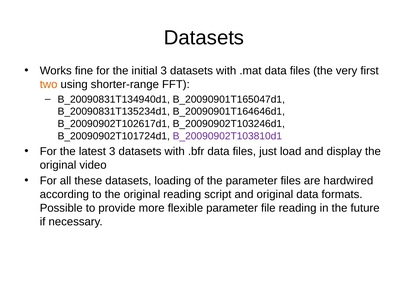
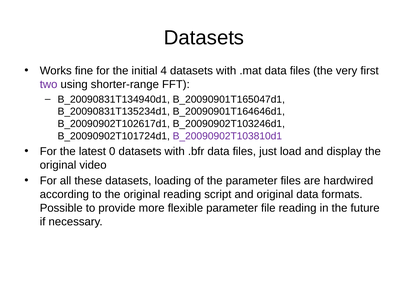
initial 3: 3 -> 4
two colour: orange -> purple
latest 3: 3 -> 0
